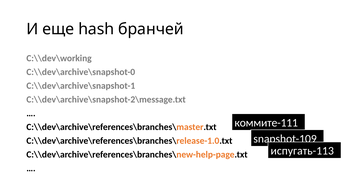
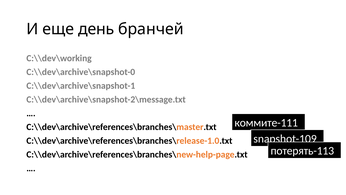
hash: hash -> день
испугать-113: испугать-113 -> потерять-113
